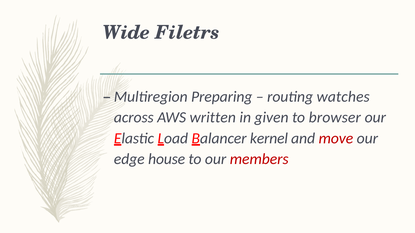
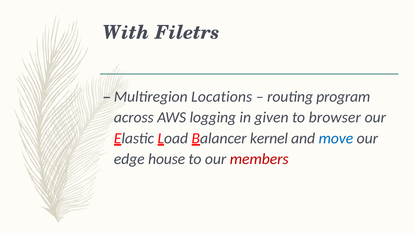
Wide: Wide -> With
Preparing: Preparing -> Locations
watches: watches -> program
written: written -> logging
move colour: red -> blue
